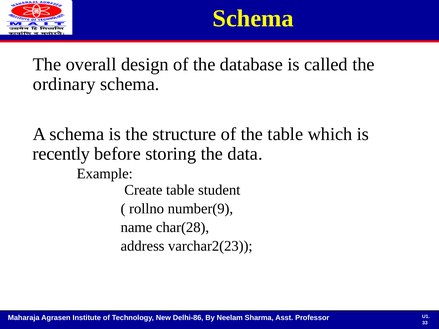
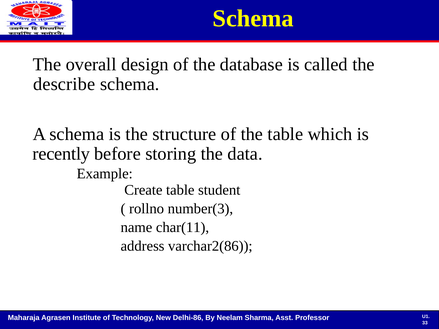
ordinary: ordinary -> describe
number(9: number(9 -> number(3
char(28: char(28 -> char(11
varchar2(23: varchar2(23 -> varchar2(86
